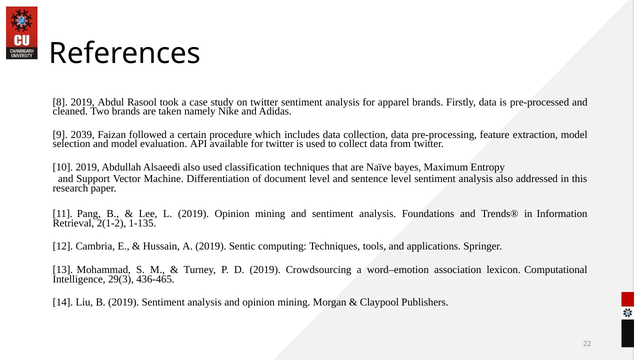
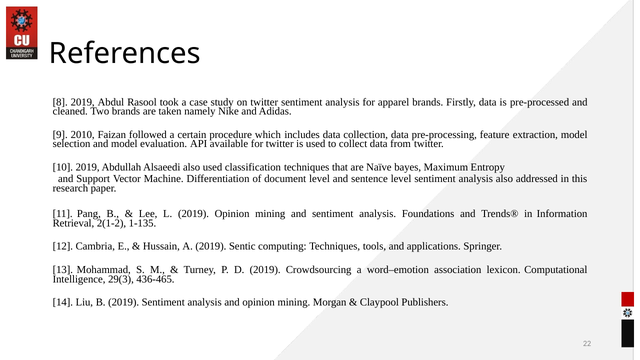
2039: 2039 -> 2010
